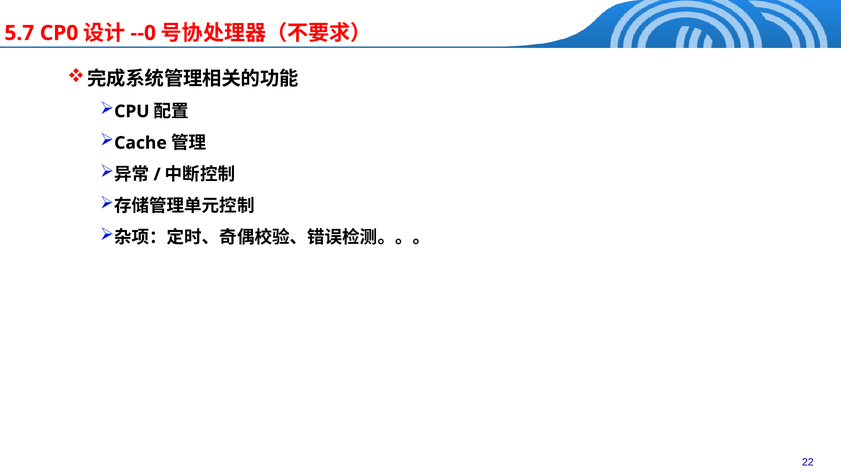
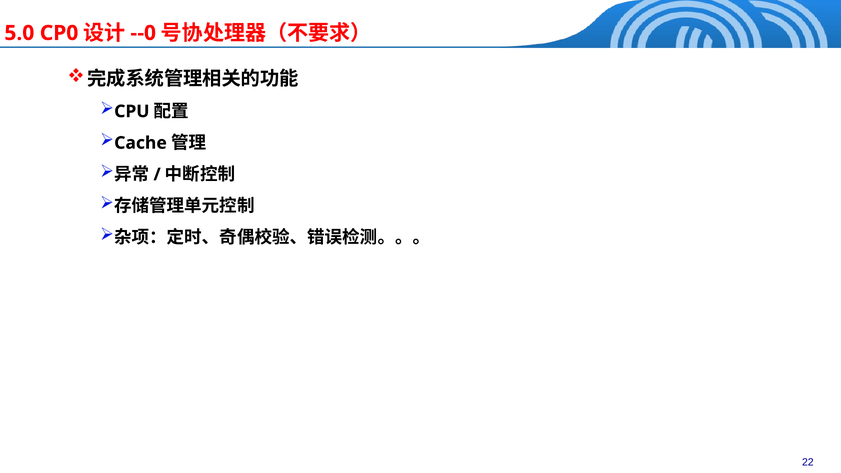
5.7: 5.7 -> 5.0
